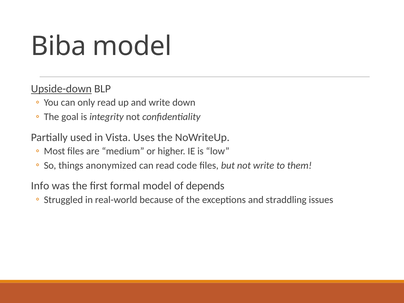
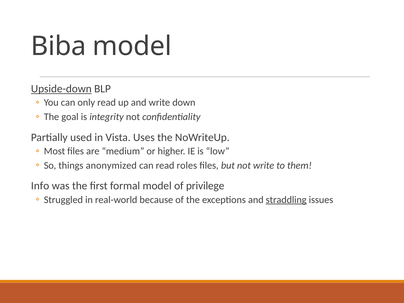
code: code -> roles
depends: depends -> privilege
straddling underline: none -> present
